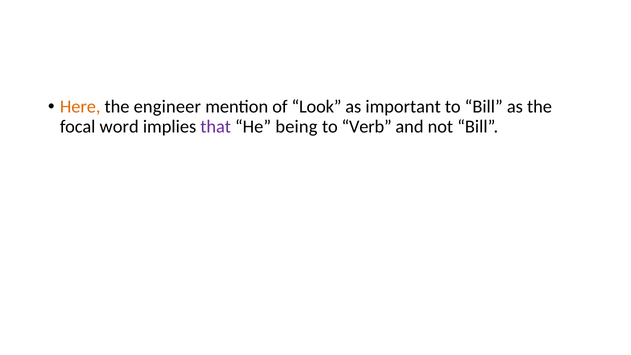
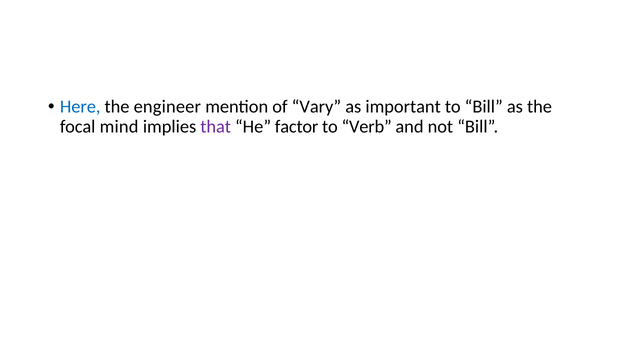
Here colour: orange -> blue
Look: Look -> Vary
word: word -> mind
being: being -> factor
